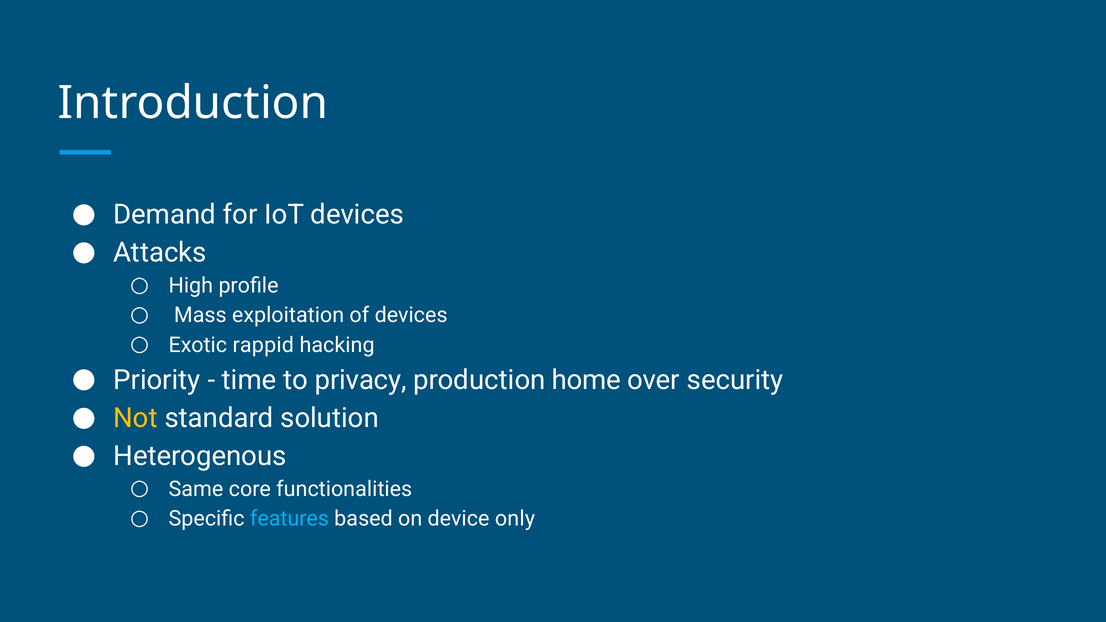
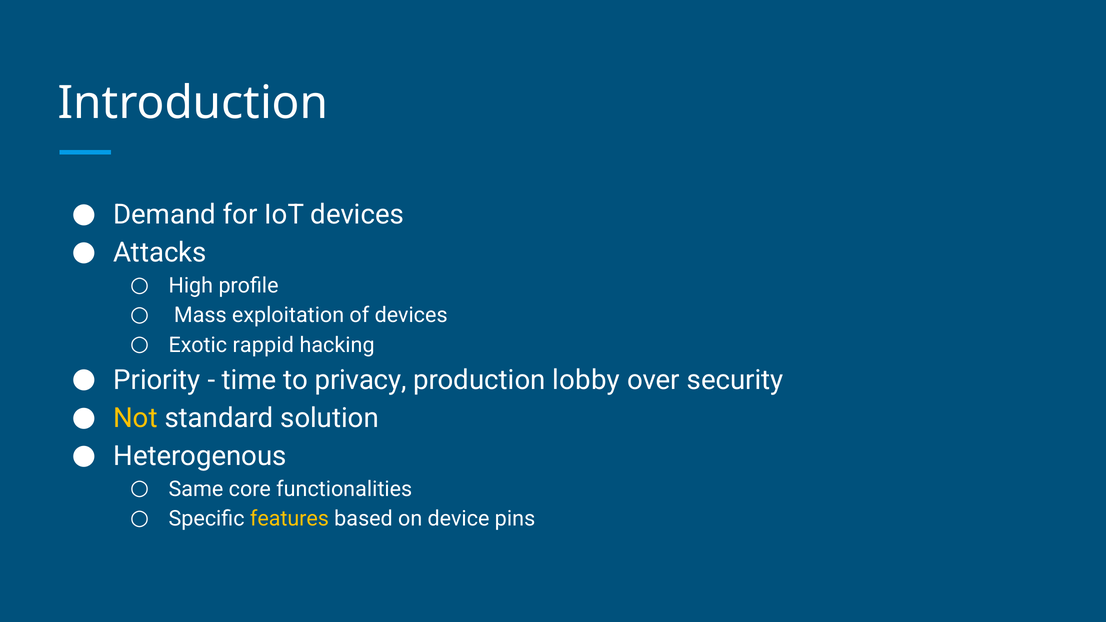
home: home -> lobby
features colour: light blue -> yellow
only: only -> pins
